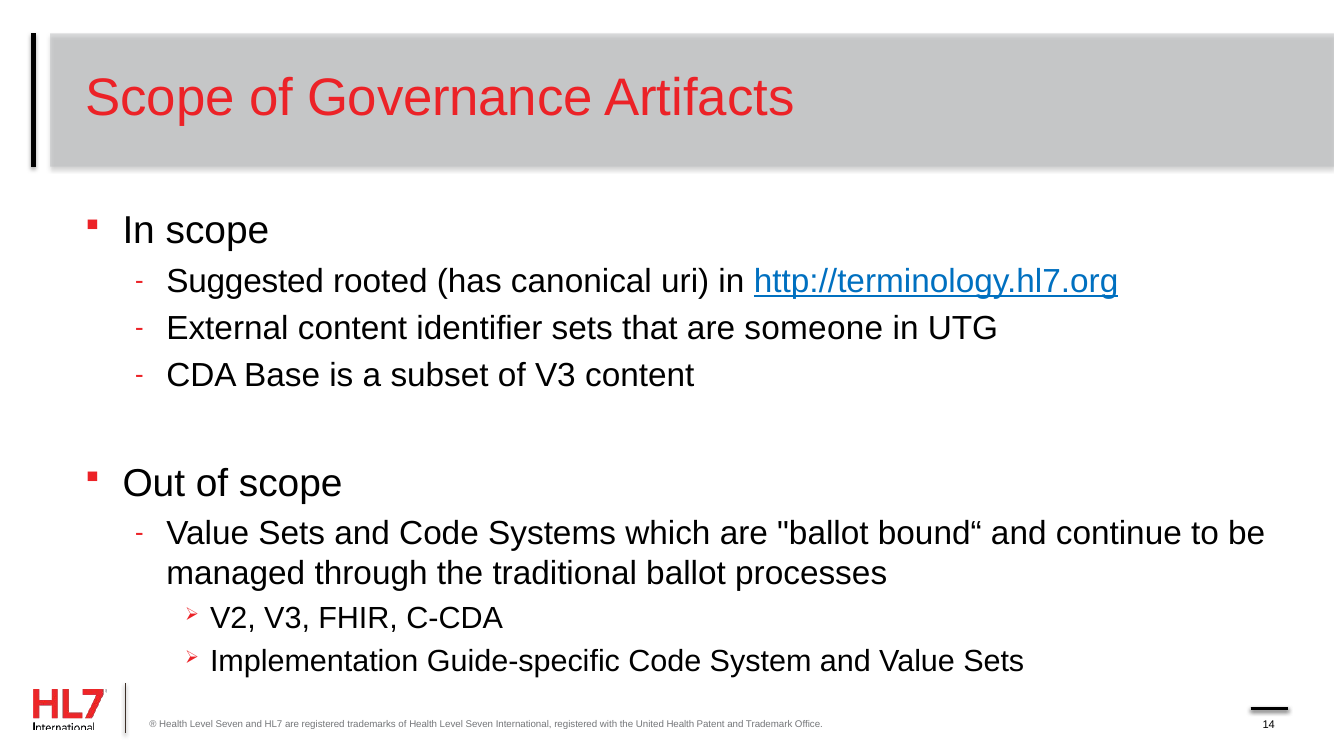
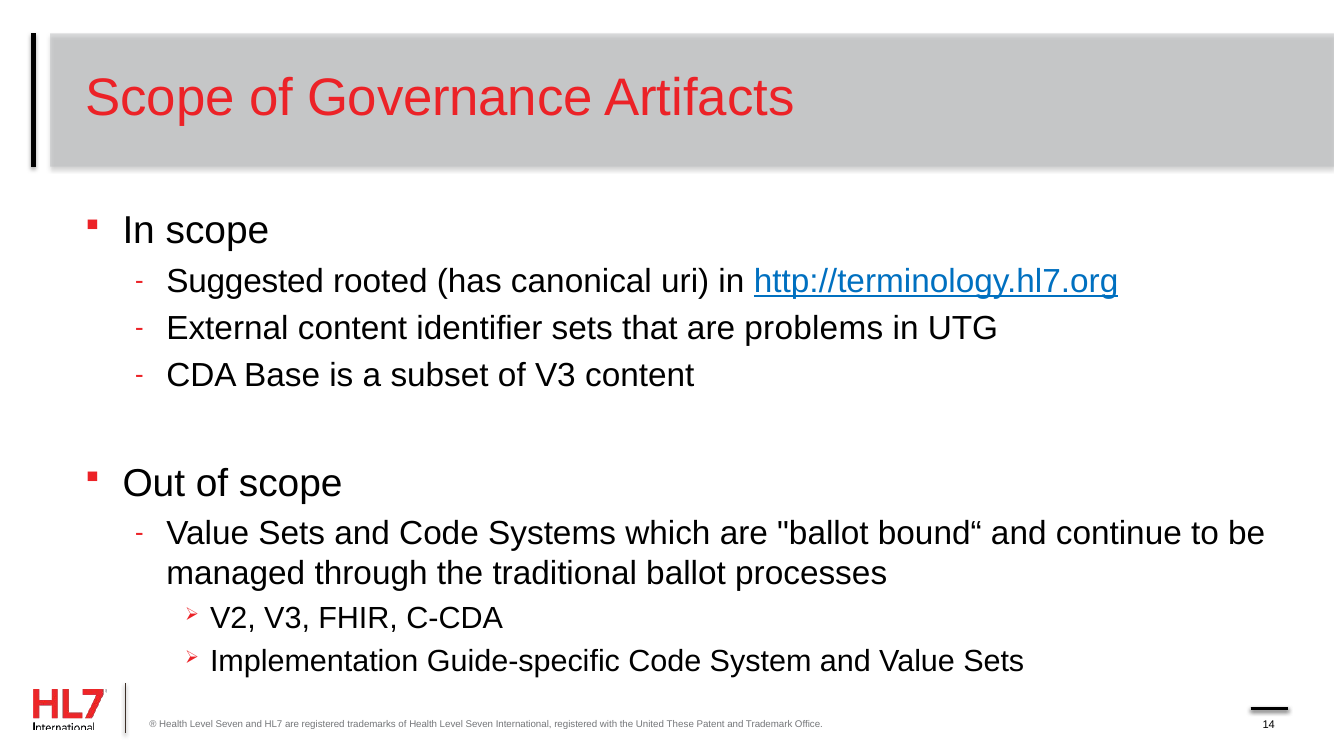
someone: someone -> problems
United Health: Health -> These
